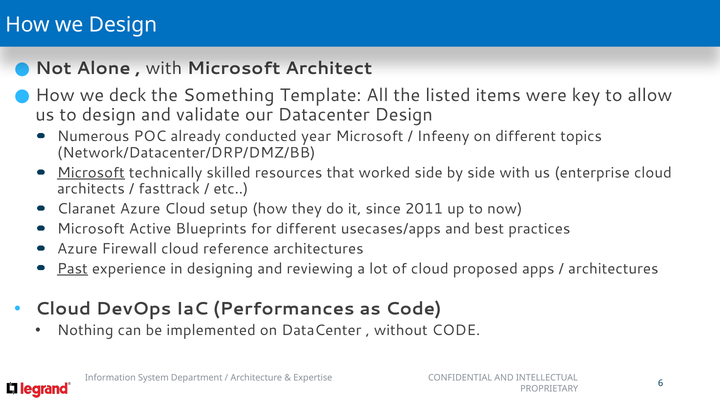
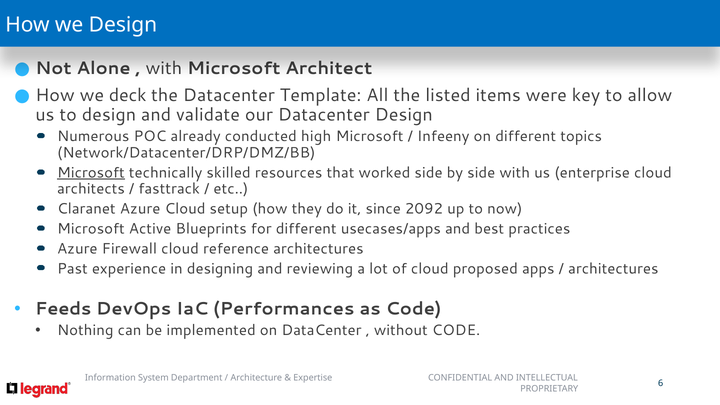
the Something: Something -> Datacenter
year: year -> high
2011: 2011 -> 2092
Past underline: present -> none
Cloud at (63, 309): Cloud -> Feeds
